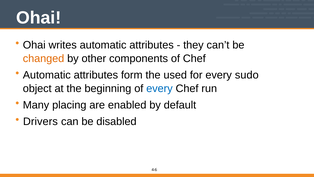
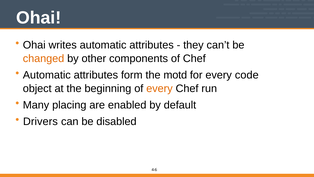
used: used -> motd
sudo: sudo -> code
every at (159, 88) colour: blue -> orange
